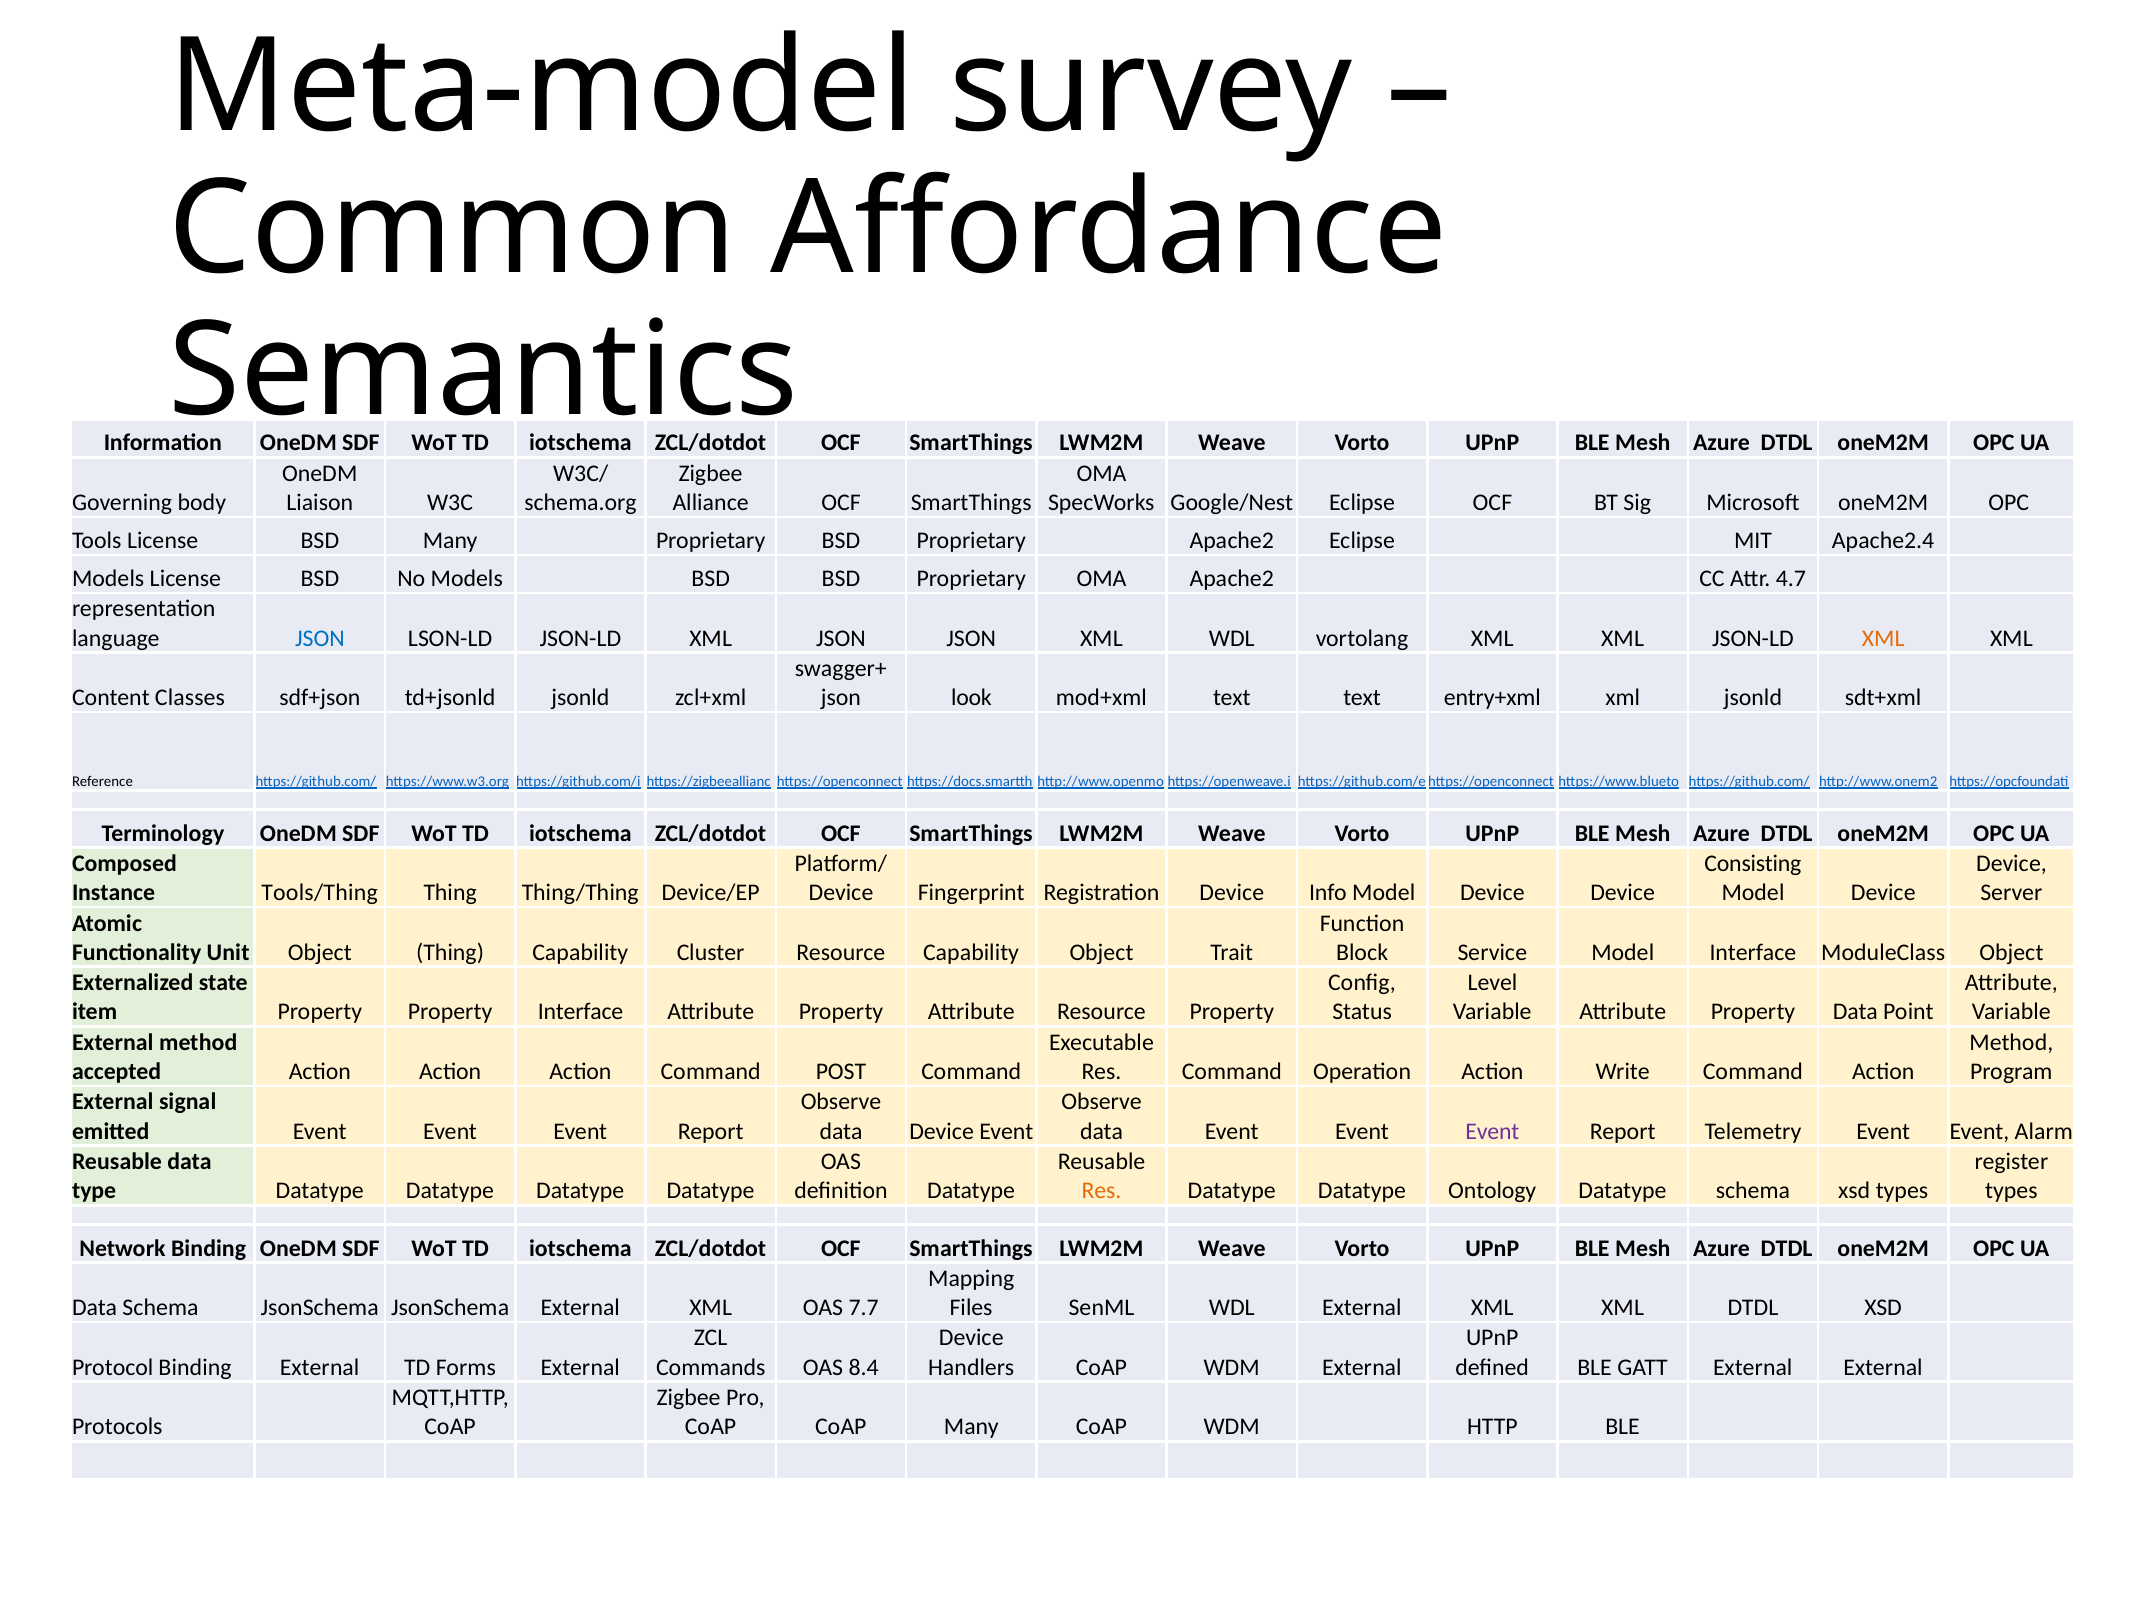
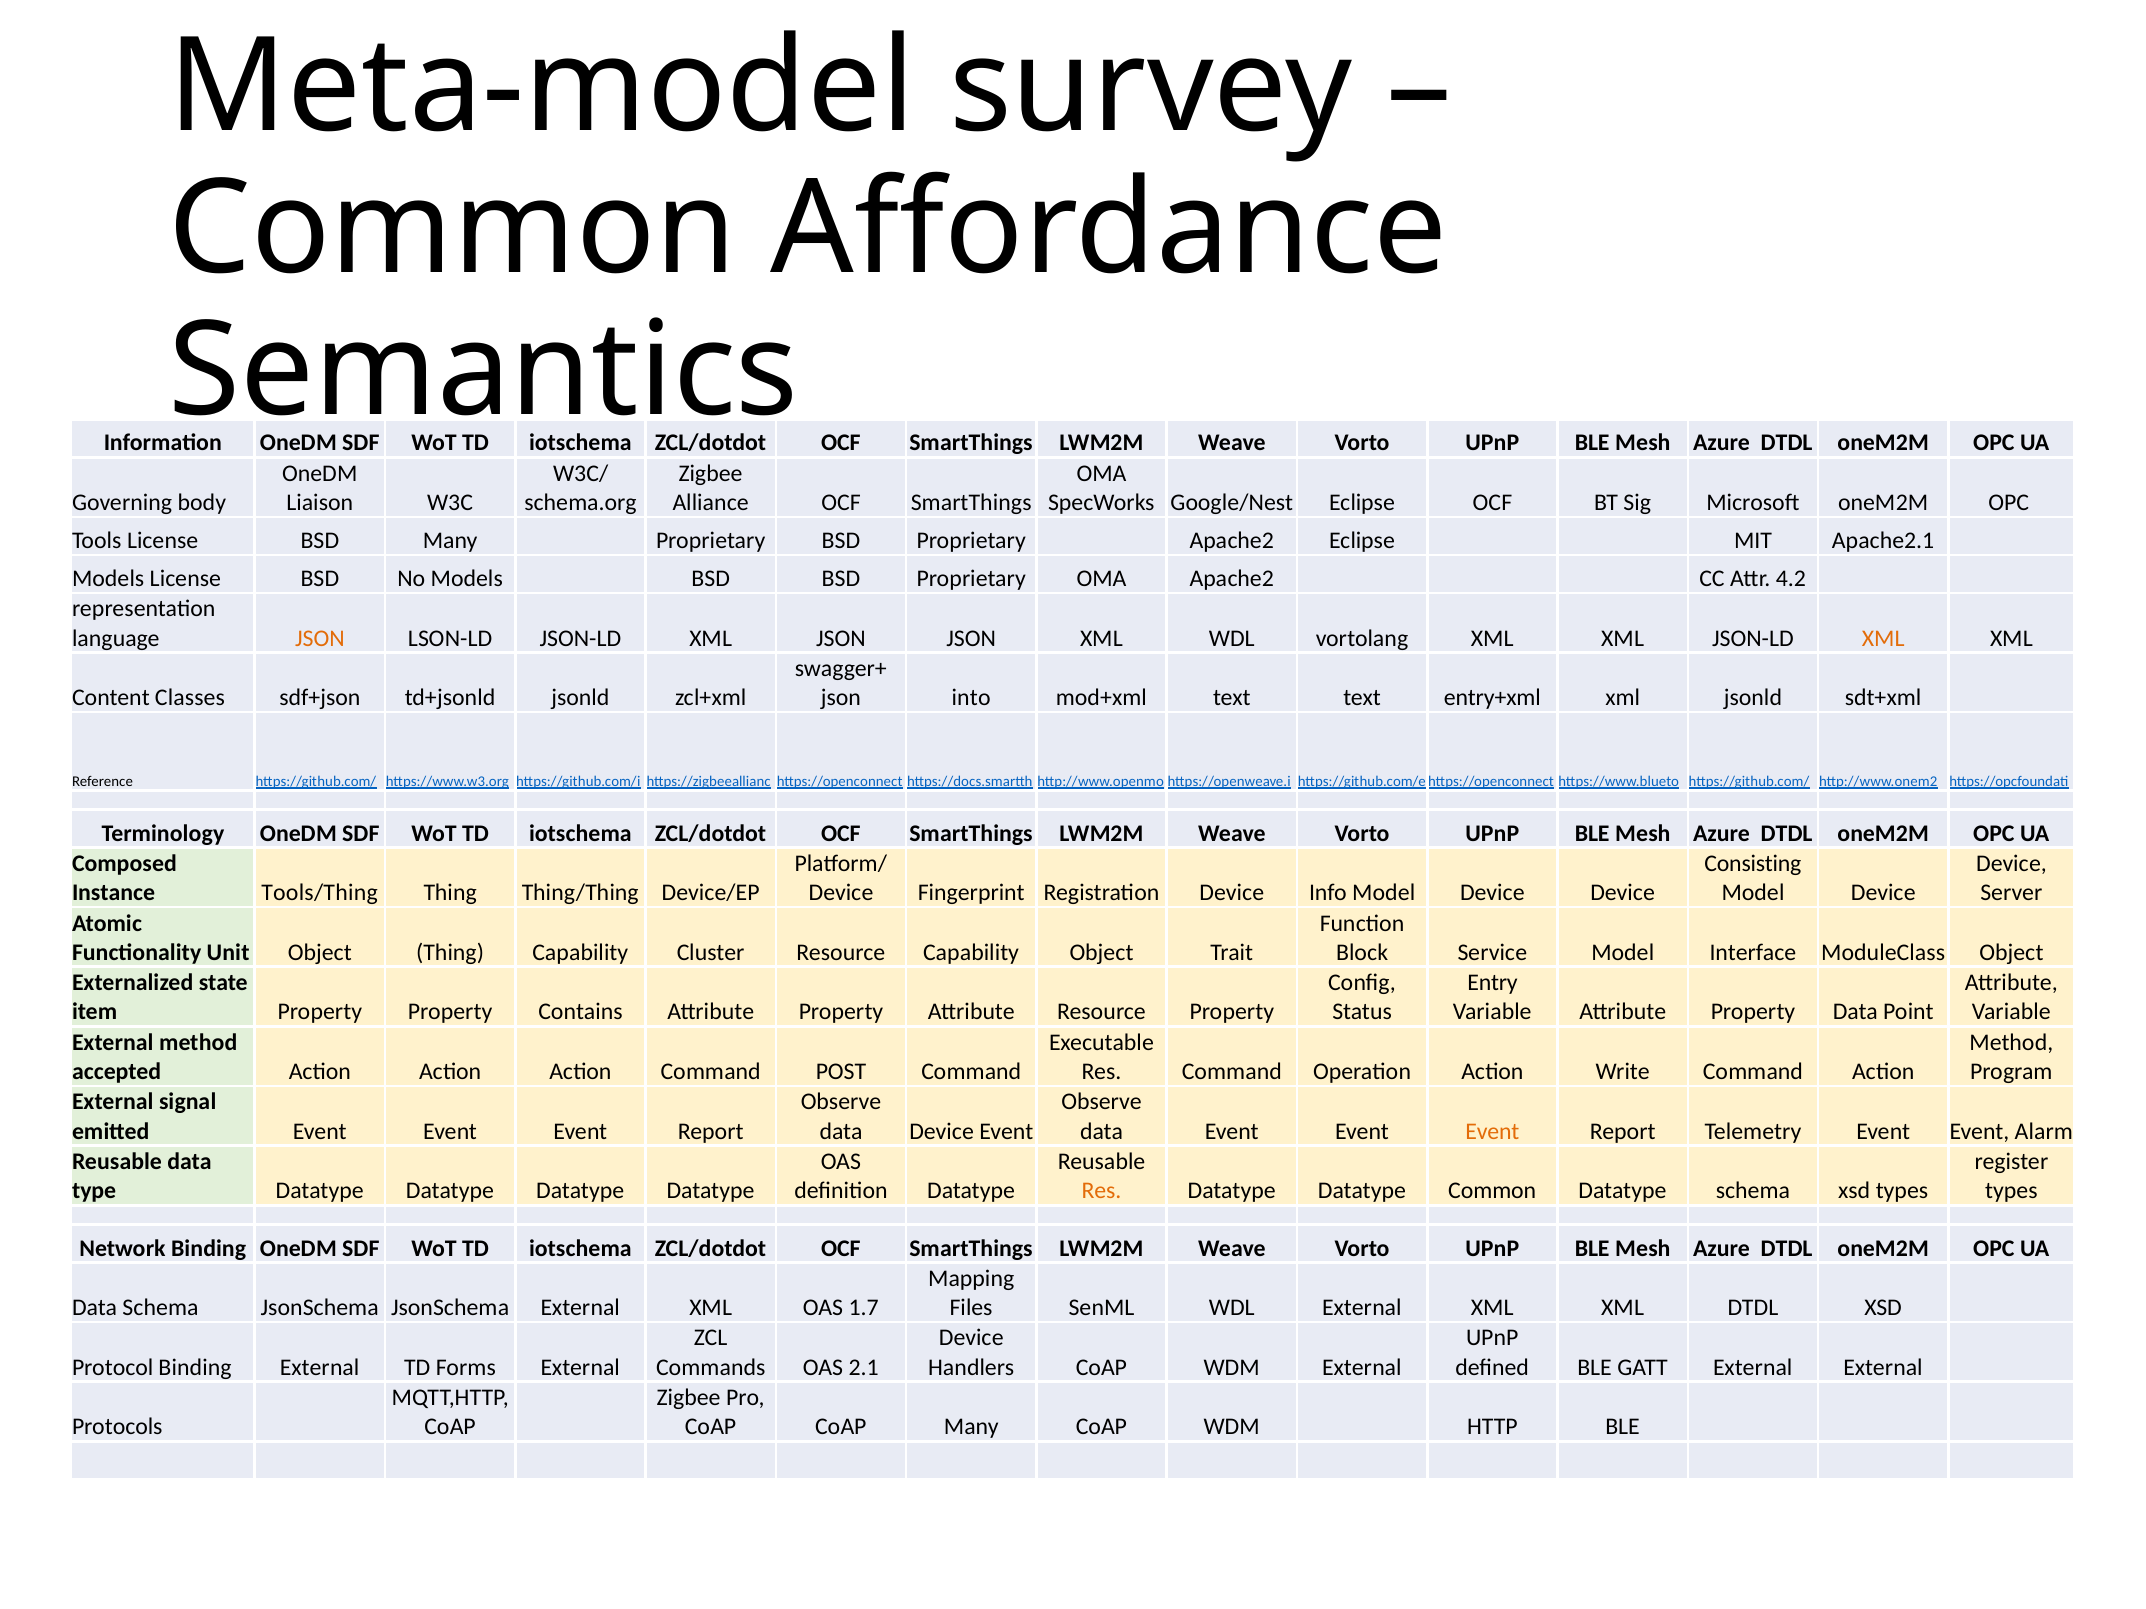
Apache2.4: Apache2.4 -> Apache2.1
4.7: 4.7 -> 4.2
JSON at (320, 638) colour: blue -> orange
look: look -> into
Level: Level -> Entry
Property Interface: Interface -> Contains
Event at (1492, 1132) colour: purple -> orange
Datatype Ontology: Ontology -> Common
7.7: 7.7 -> 1.7
8.4: 8.4 -> 2.1
